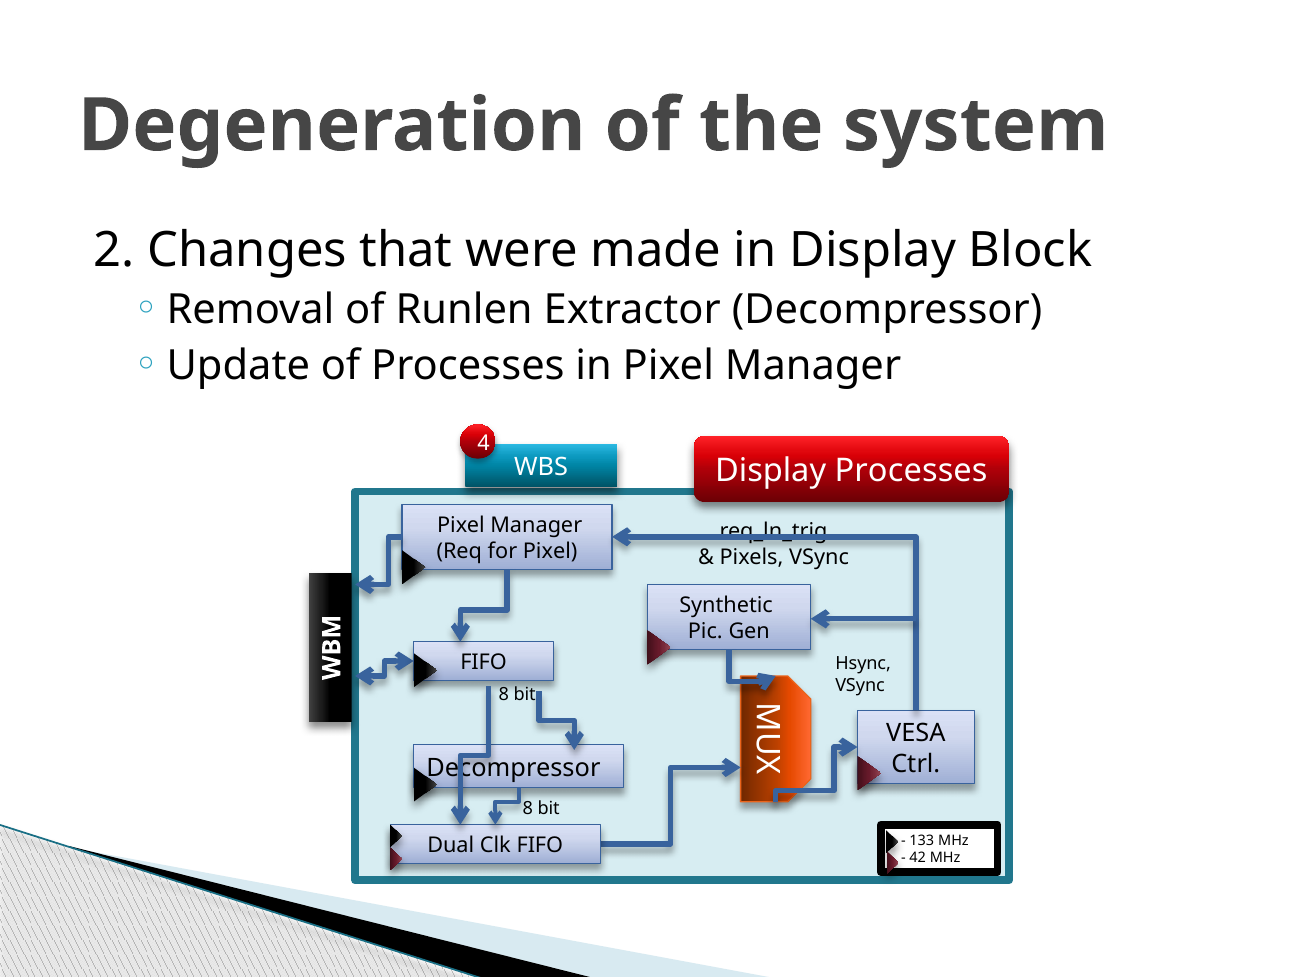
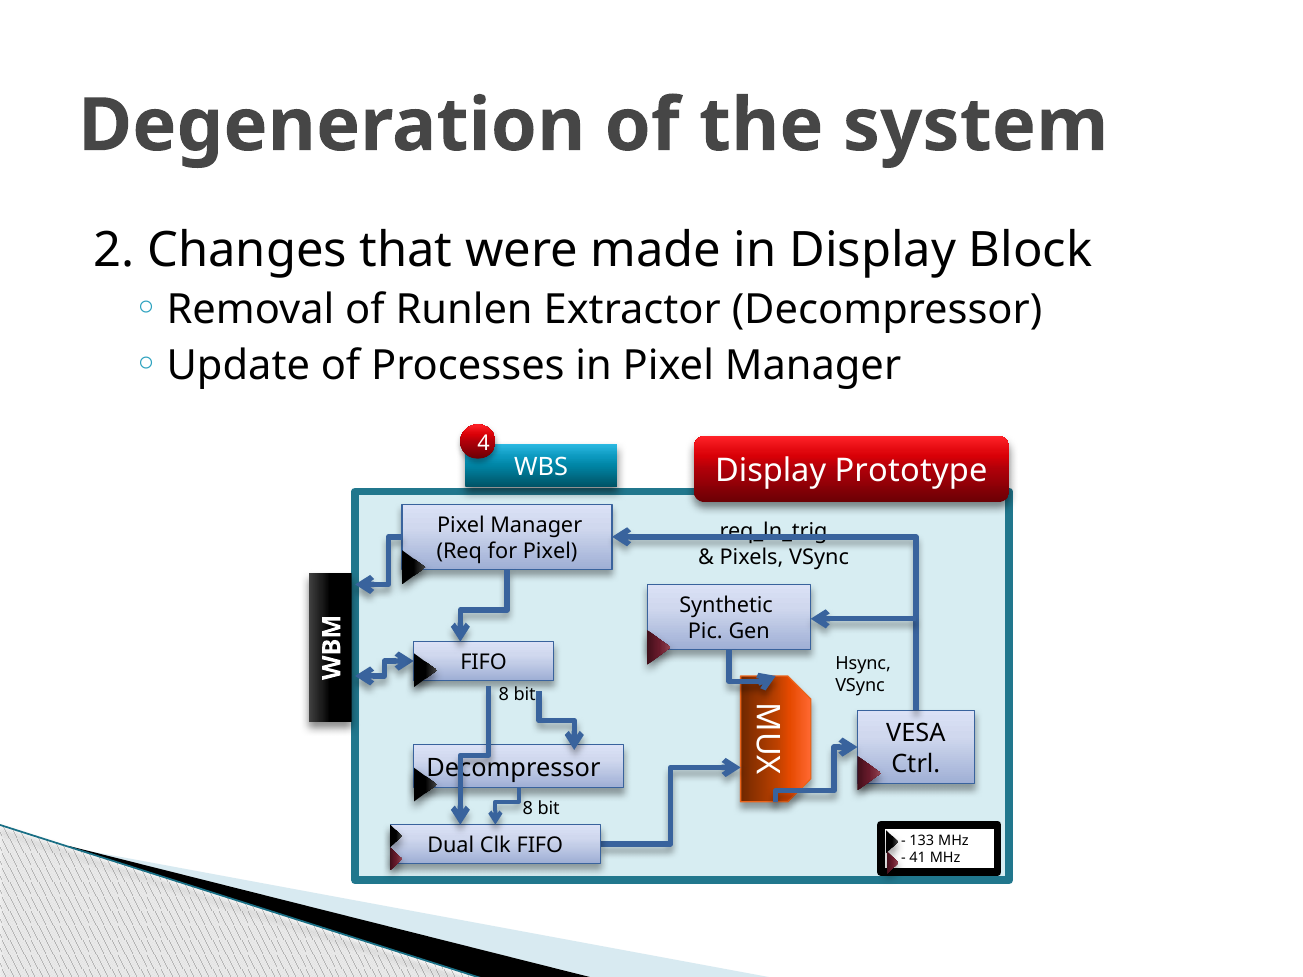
Display Processes: Processes -> Prototype
42: 42 -> 41
